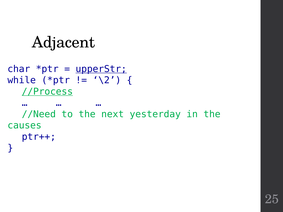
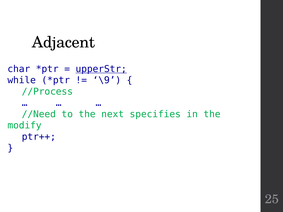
\2: \2 -> \9
//Process underline: present -> none
yesterday: yesterday -> specifies
causes: causes -> modify
